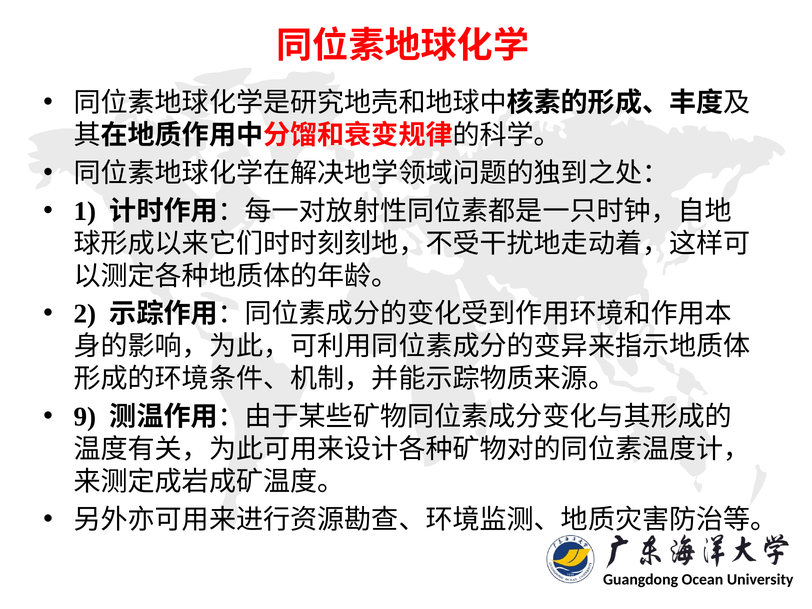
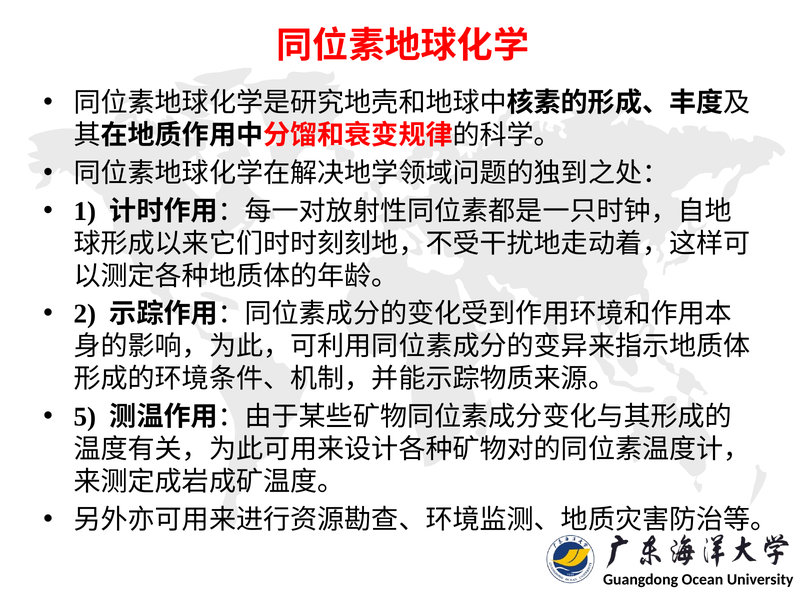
9: 9 -> 5
